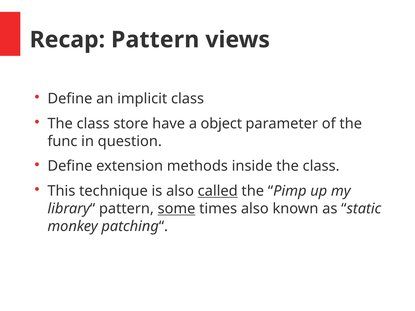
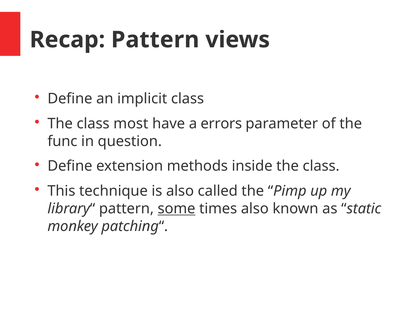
store: store -> most
object: object -> errors
called underline: present -> none
